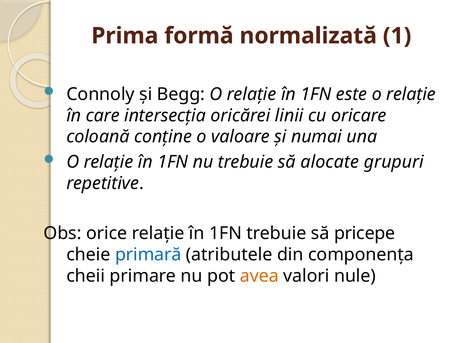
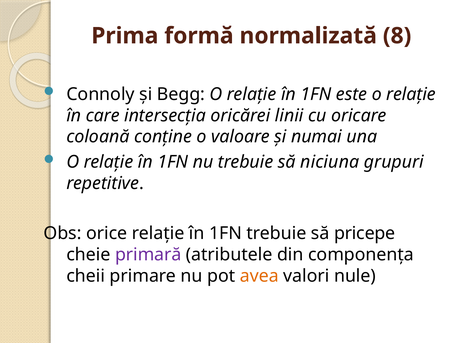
1: 1 -> 8
alocate: alocate -> niciuna
primară colour: blue -> purple
